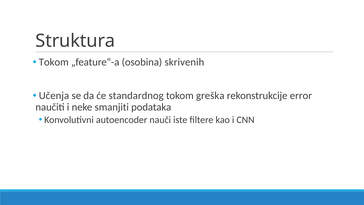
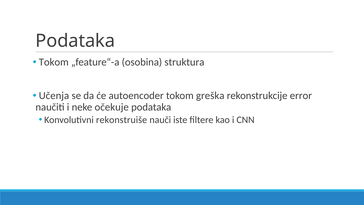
Struktura at (75, 41): Struktura -> Podataka
skrivenih: skrivenih -> struktura
standardnog: standardnog -> autoencoder
smanjiti: smanjiti -> očekuje
autoencoder: autoencoder -> rekonstruiše
